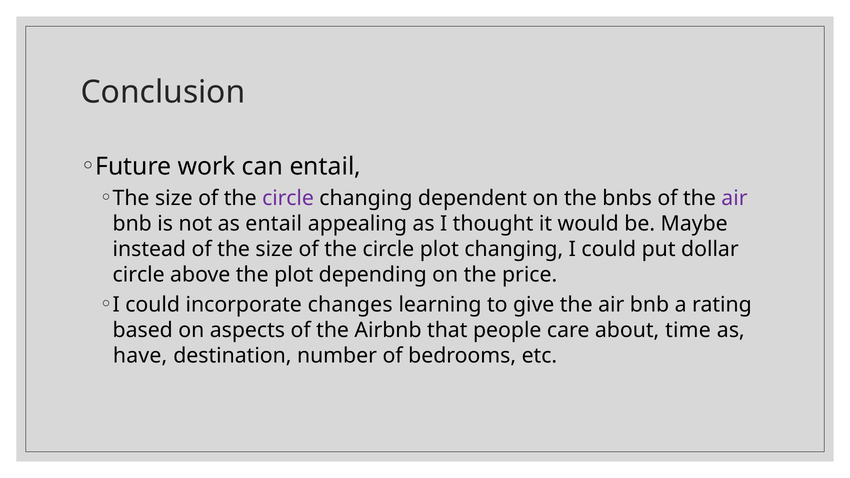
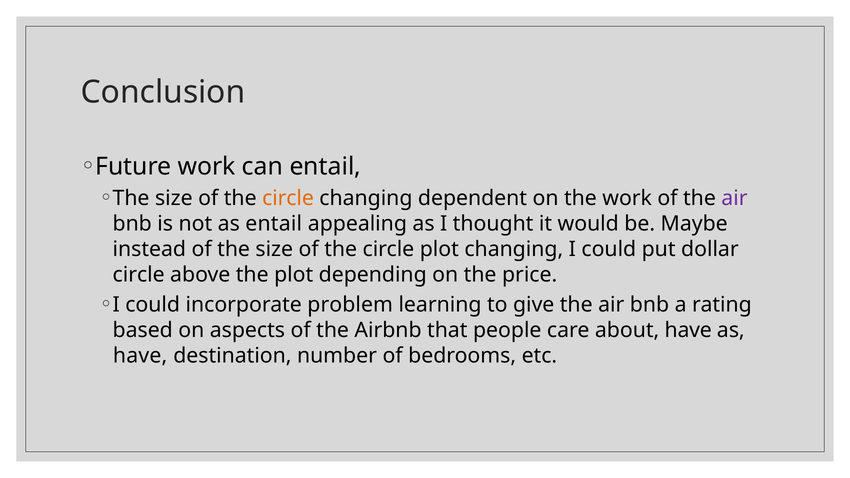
circle at (288, 198) colour: purple -> orange
the bnbs: bnbs -> work
changes: changes -> problem
about time: time -> have
